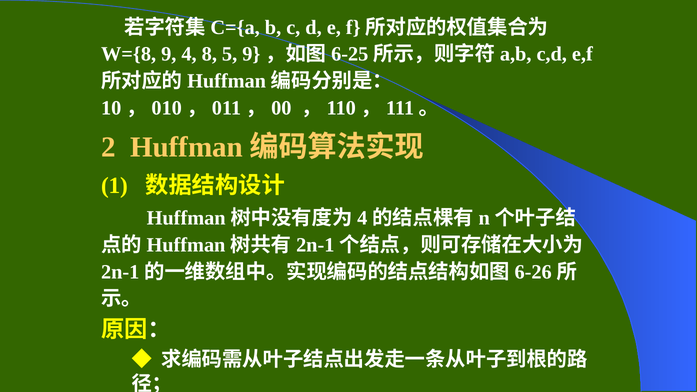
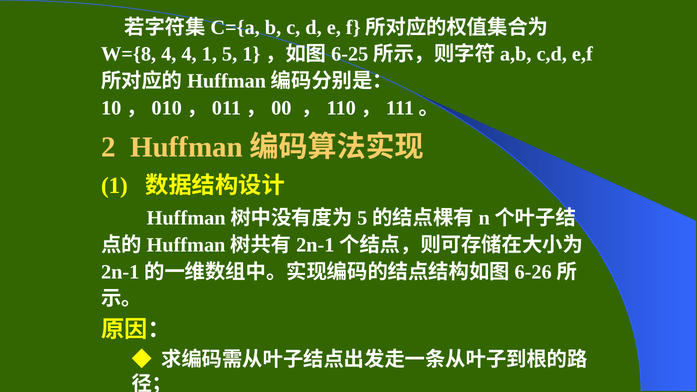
9 at (169, 54): 9 -> 4
4 8: 8 -> 1
5 9: 9 -> 1
4 at (362, 218): 4 -> 5
